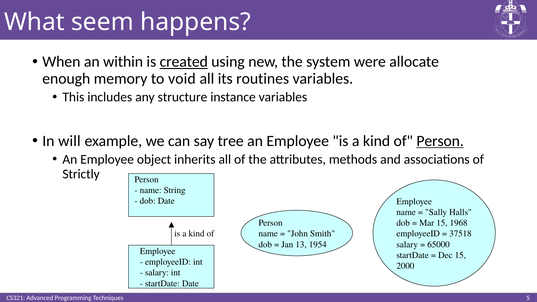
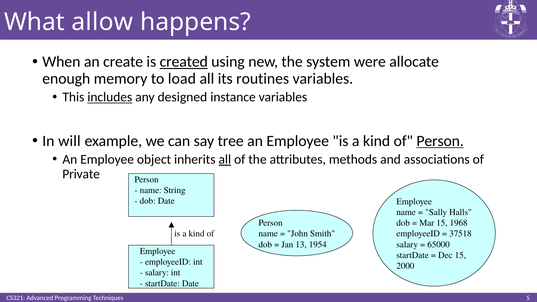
seem: seem -> allow
within: within -> create
void: void -> load
includes underline: none -> present
structure: structure -> designed
all at (225, 159) underline: none -> present
Strictly: Strictly -> Private
